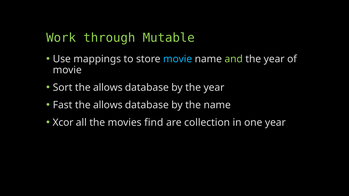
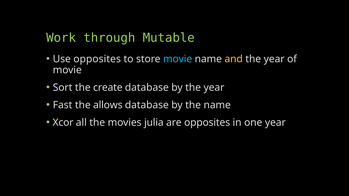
Use mappings: mappings -> opposites
and colour: light green -> yellow
Sort the allows: allows -> create
find: find -> julia
are collection: collection -> opposites
